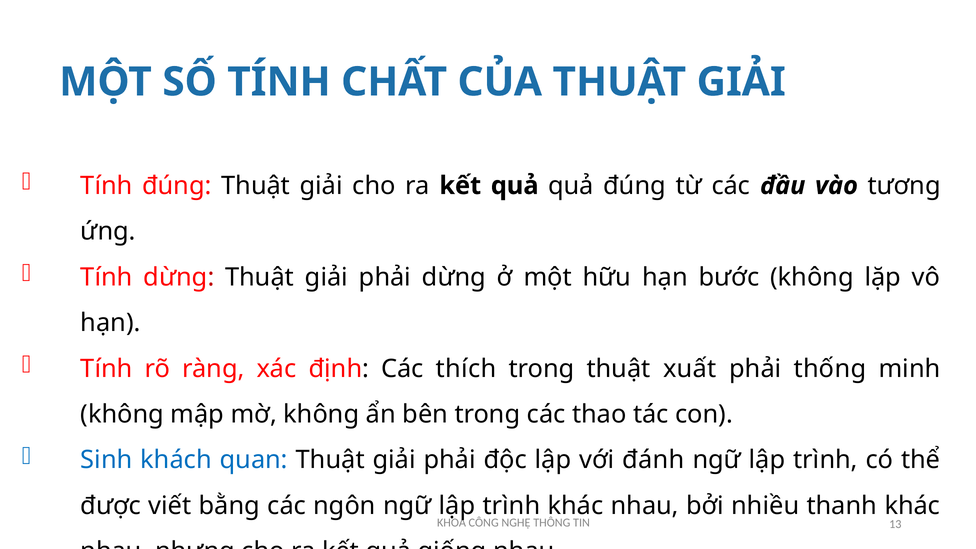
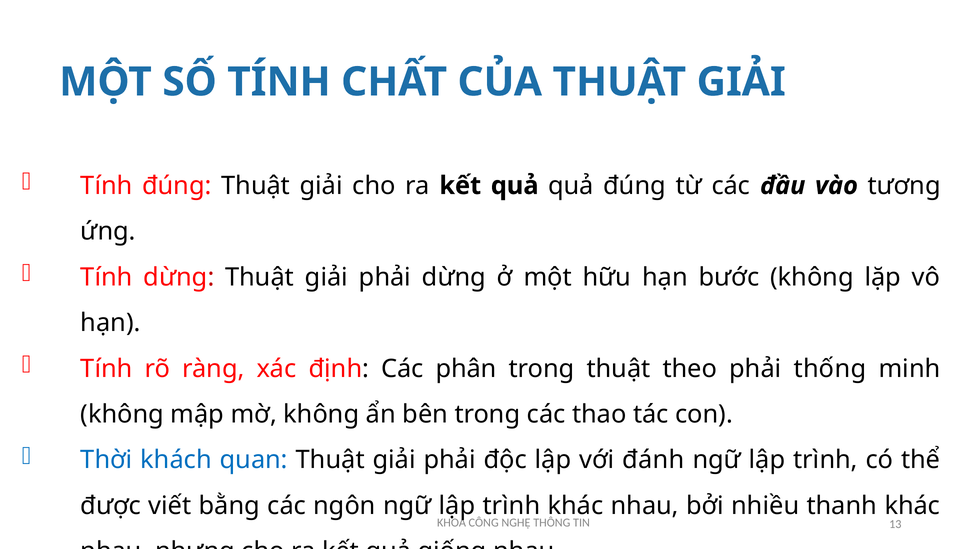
thích: thích -> phân
xuất: xuất -> theo
Sinh: Sinh -> Thời
